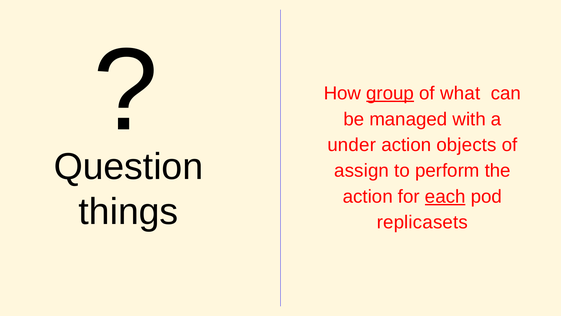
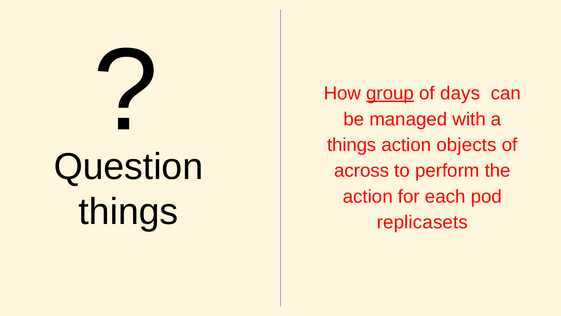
what: what -> days
under at (352, 145): under -> things
assign: assign -> across
each underline: present -> none
